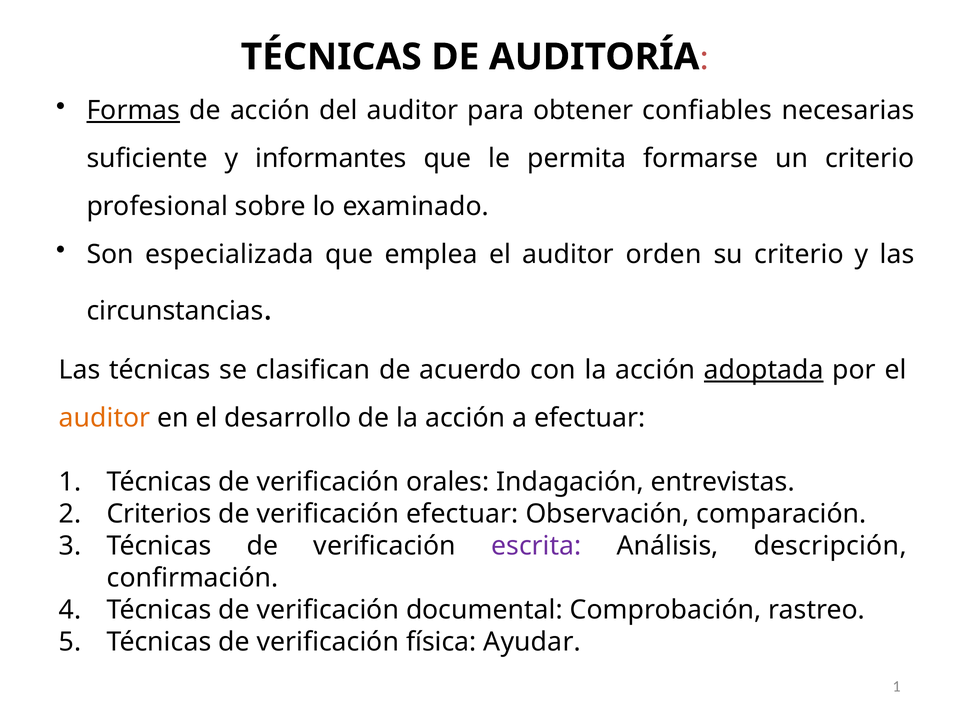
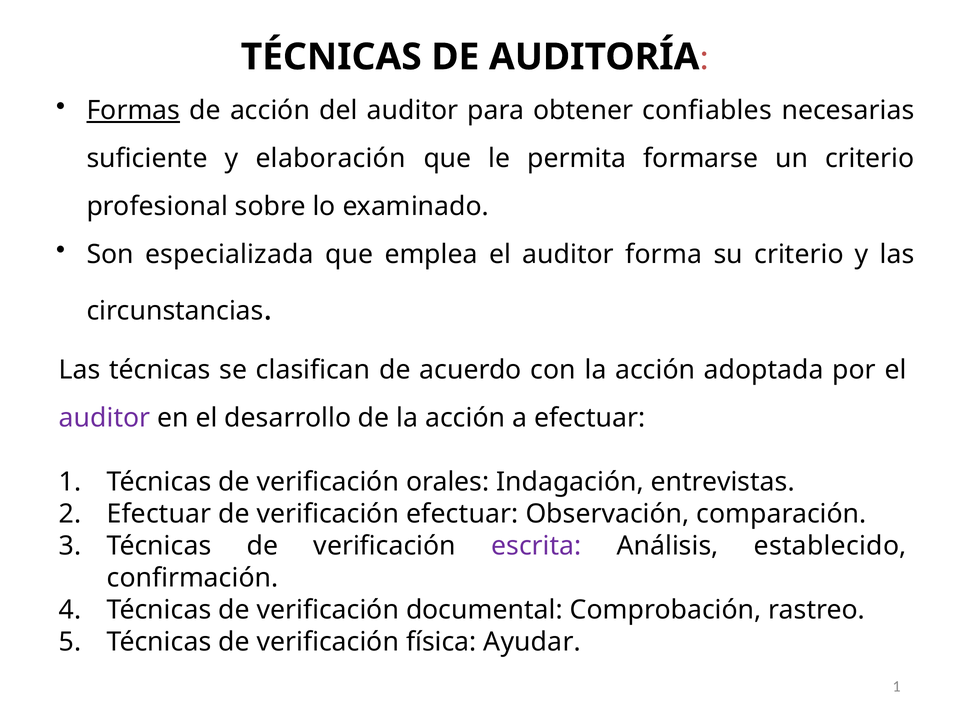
informantes: informantes -> elaboración
orden: orden -> forma
adoptada underline: present -> none
auditor at (105, 418) colour: orange -> purple
Criterios at (159, 514): Criterios -> Efectuar
descripción: descripción -> establecido
